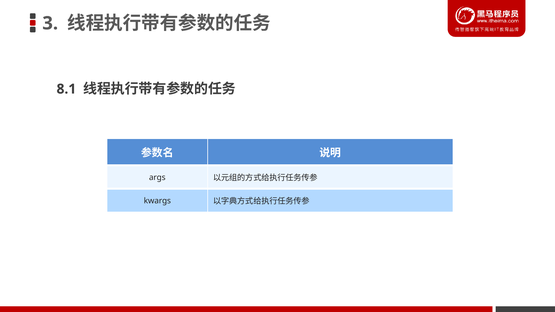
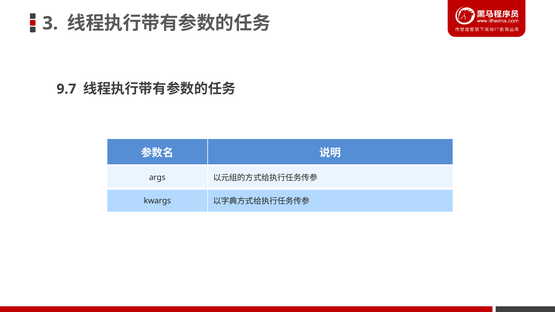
8.1: 8.1 -> 9.7
